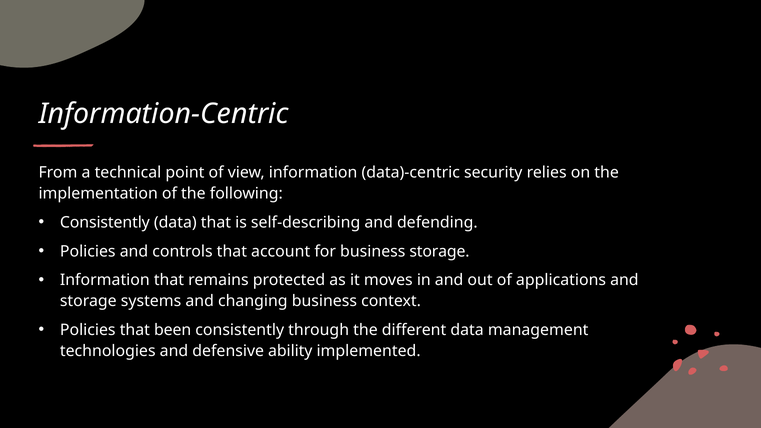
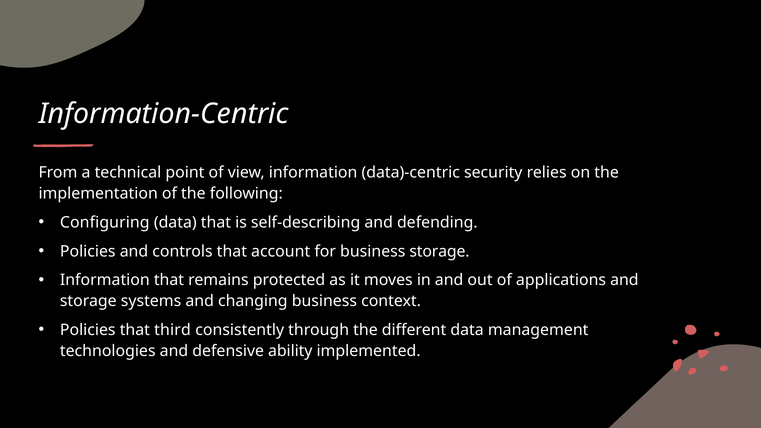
Consistently at (105, 223): Consistently -> Configuring
been: been -> third
